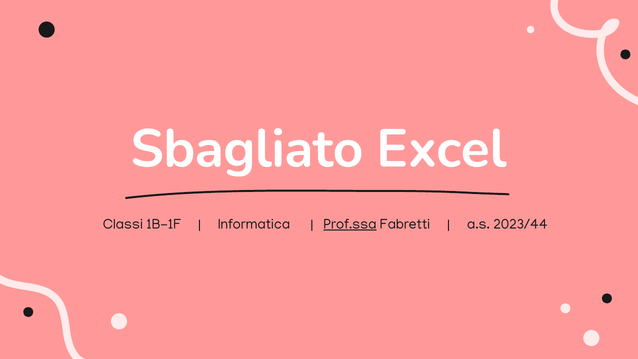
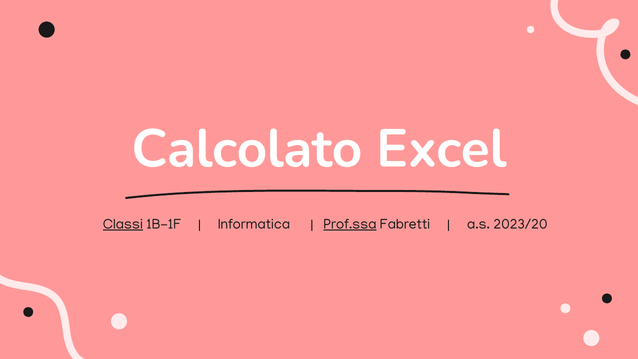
Sbagliato: Sbagliato -> Calcolato
Classi underline: none -> present
2023/44: 2023/44 -> 2023/20
